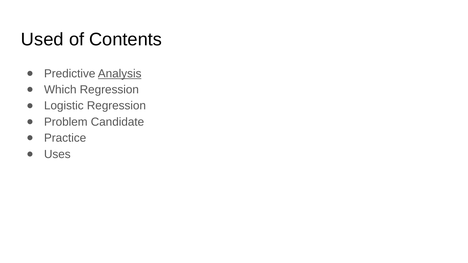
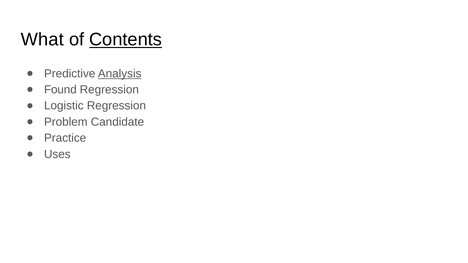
Used: Used -> What
Contents underline: none -> present
Which: Which -> Found
